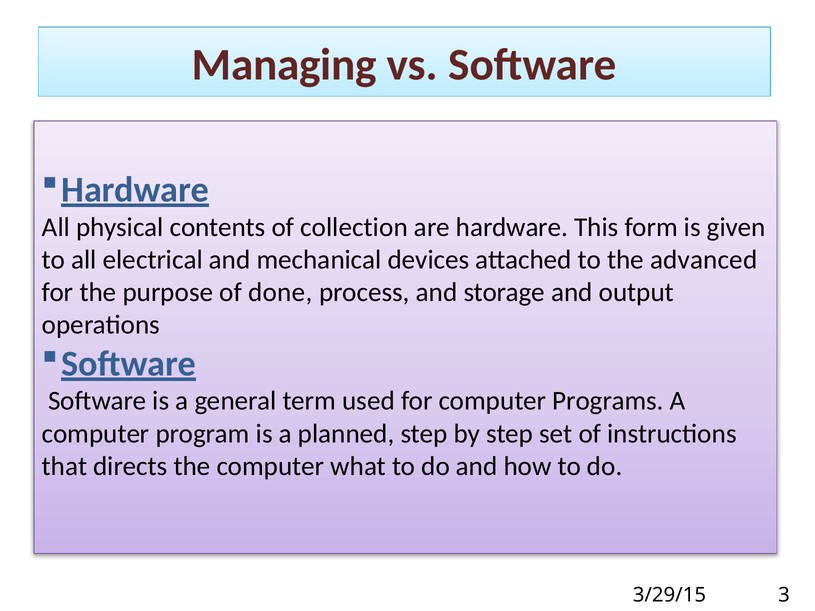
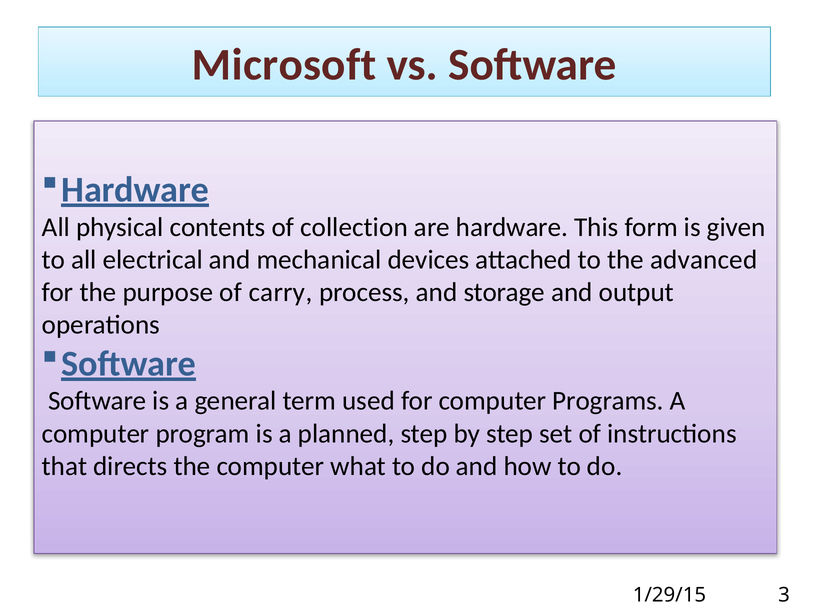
Managing: Managing -> Microsoft
done: done -> carry
3/29/15: 3/29/15 -> 1/29/15
